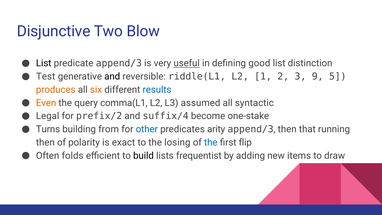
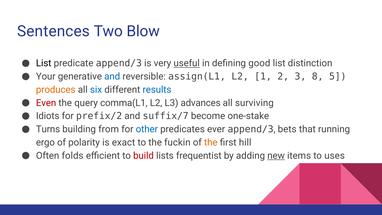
Disjunctive: Disjunctive -> Sentences
Test: Test -> Your
and at (112, 76) colour: black -> blue
riddle(L1: riddle(L1 -> assign(L1
9: 9 -> 8
six colour: orange -> blue
Even colour: orange -> red
assumed: assumed -> advances
syntactic: syntactic -> surviving
Legal: Legal -> Idiots
suffix/4: suffix/4 -> suffix/7
arity: arity -> ever
append/3 then: then -> bets
then at (45, 142): then -> ergo
losing: losing -> fuckin
the at (211, 142) colour: blue -> orange
flip: flip -> hill
build colour: black -> red
new underline: none -> present
draw: draw -> uses
